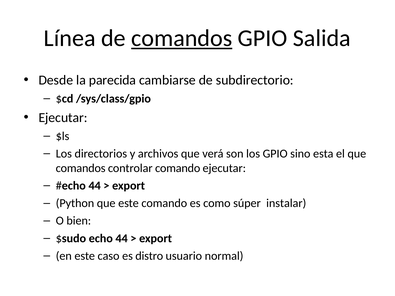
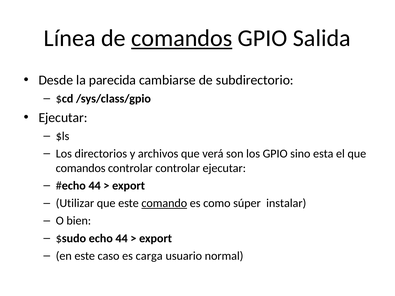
controlar comando: comando -> controlar
Python: Python -> Utilizar
comando at (164, 203) underline: none -> present
distro: distro -> carga
